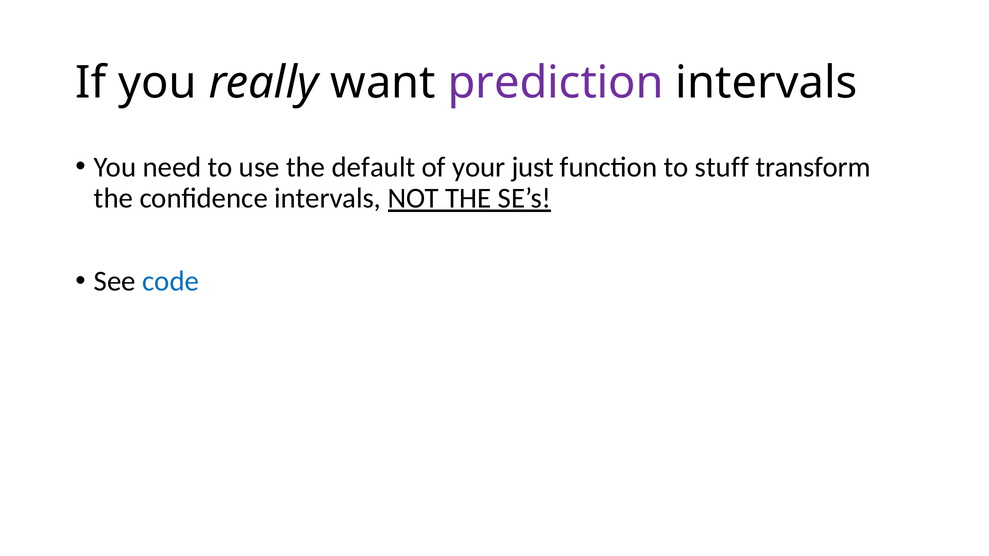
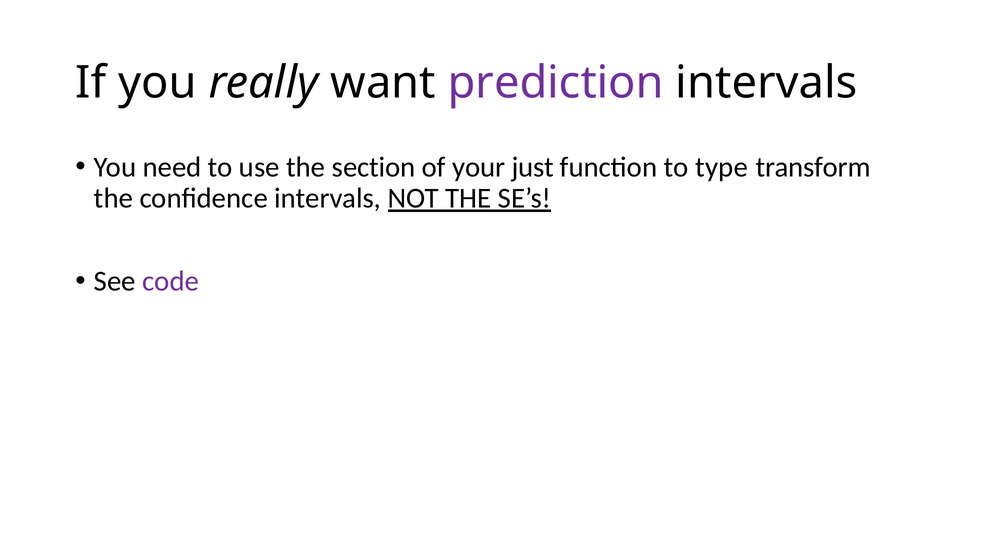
default: default -> section
stuff: stuff -> type
code colour: blue -> purple
